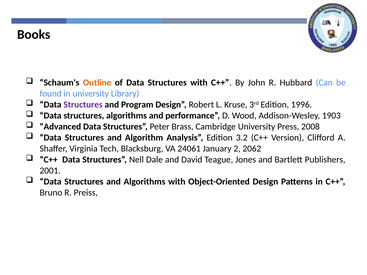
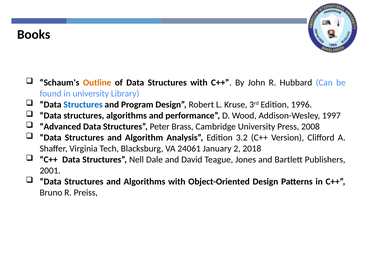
Structures at (83, 105) colour: purple -> blue
1903: 1903 -> 1997
2062: 2062 -> 2018
